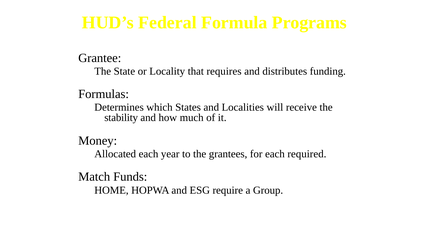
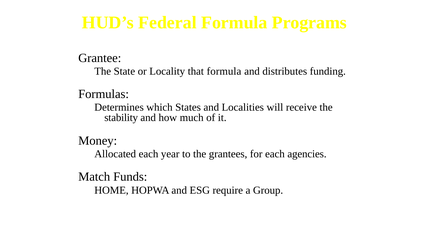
that requires: requires -> formula
required: required -> agencies
